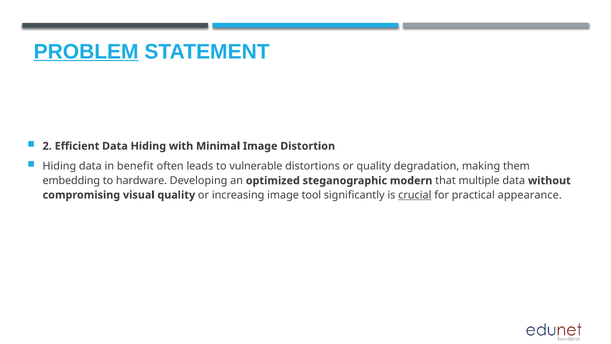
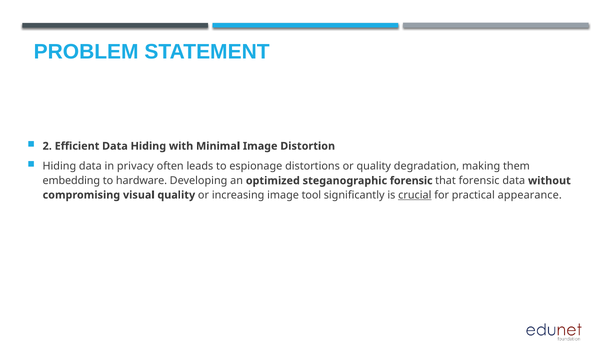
PROBLEM underline: present -> none
benefit: benefit -> privacy
vulnerable: vulnerable -> espionage
steganographic modern: modern -> forensic
that multiple: multiple -> forensic
